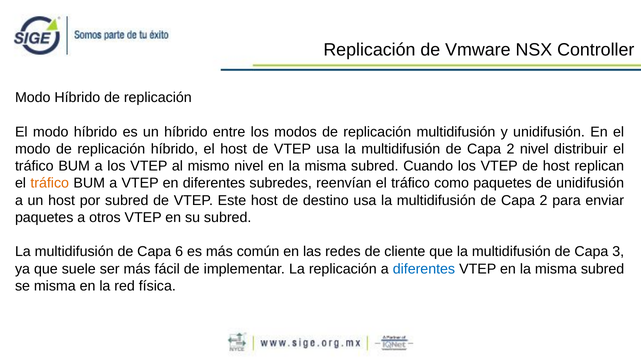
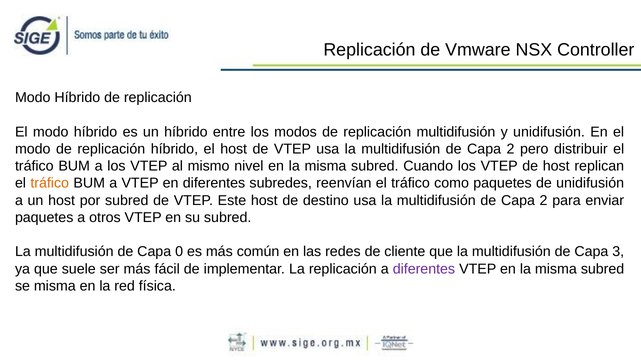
2 nivel: nivel -> pero
6: 6 -> 0
diferentes at (424, 268) colour: blue -> purple
